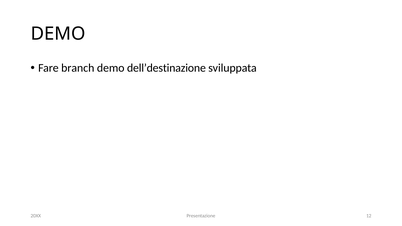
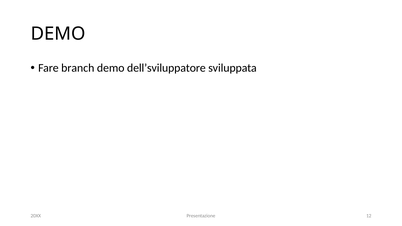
dell’destinazione: dell’destinazione -> dell’sviluppatore
